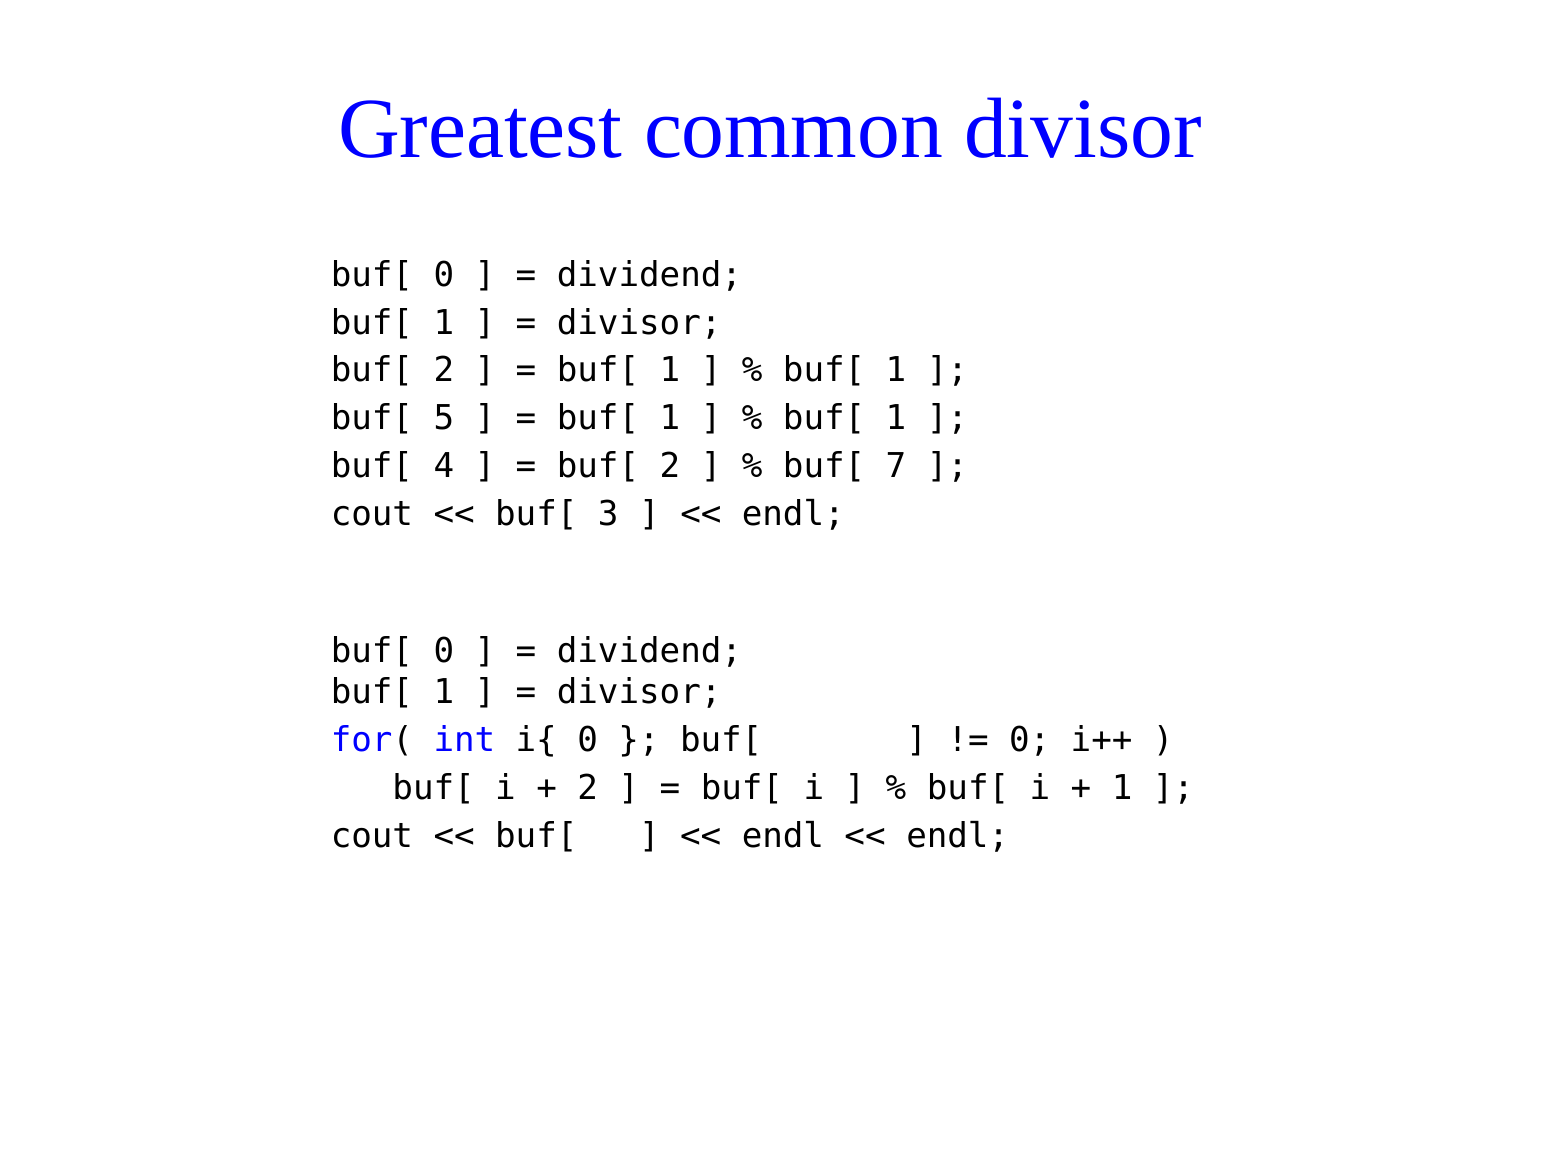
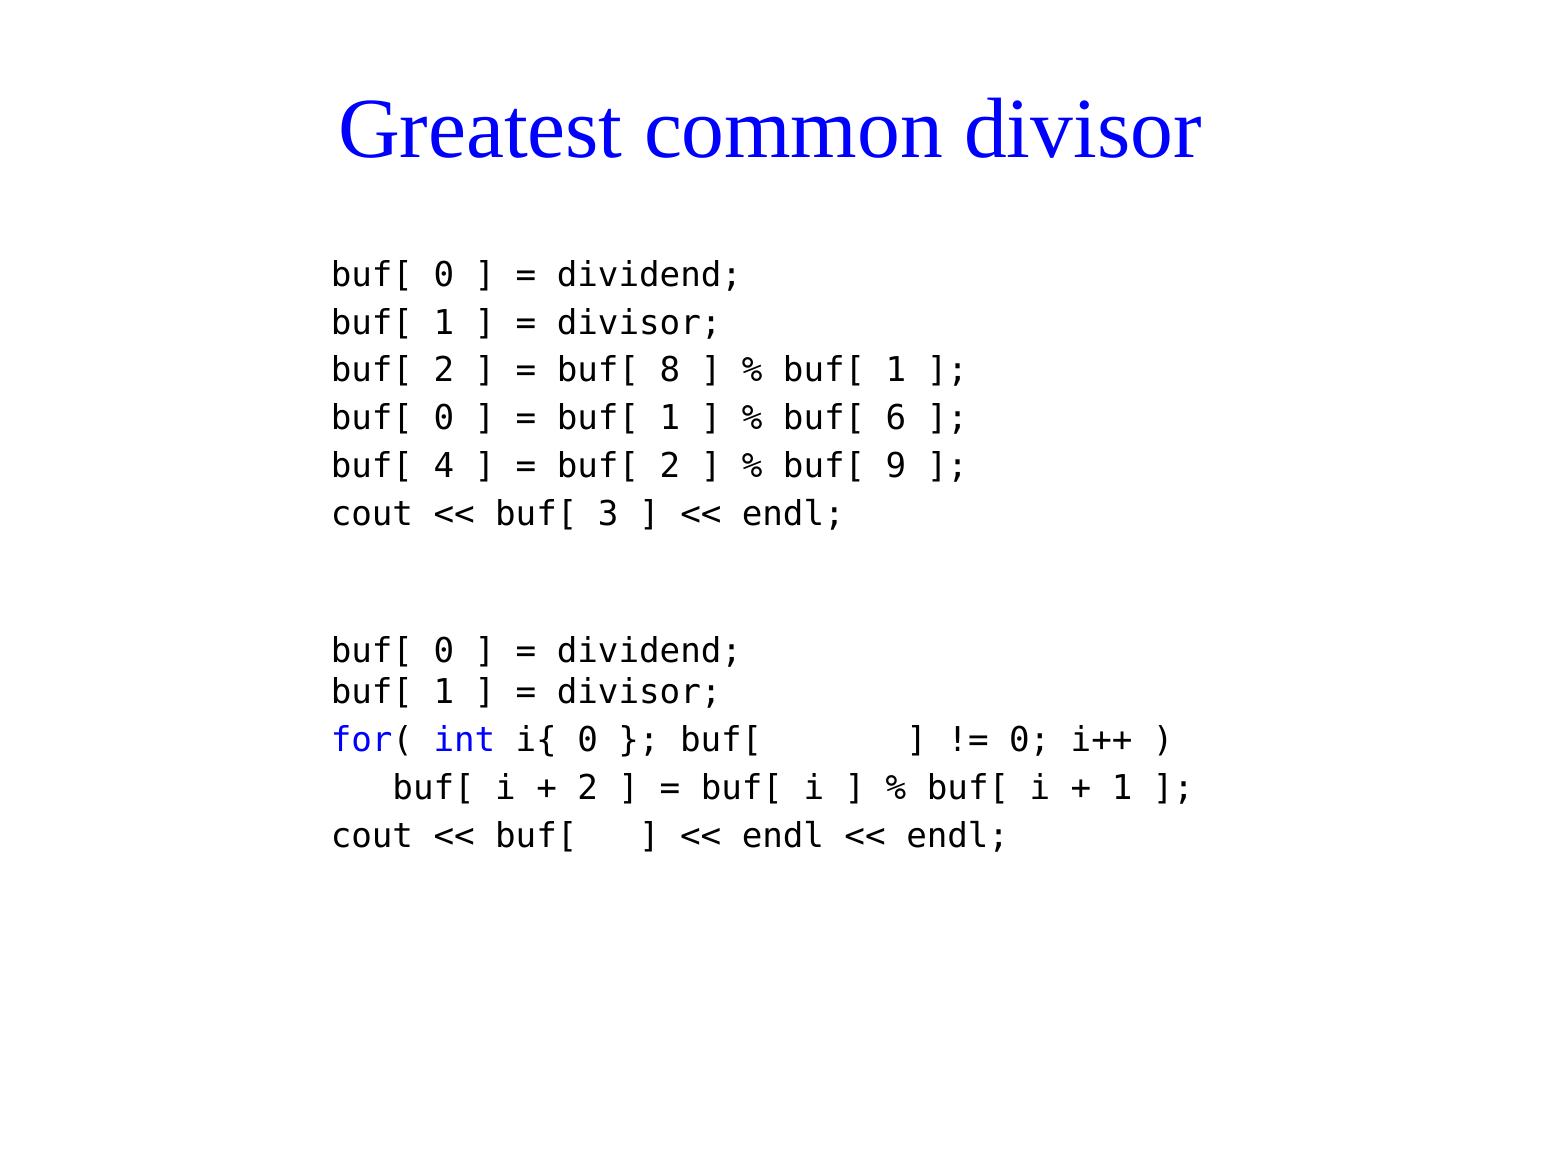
1 at (670, 371): 1 -> 8
5 at (444, 419): 5 -> 0
1 at (896, 419): 1 -> 6
7: 7 -> 9
